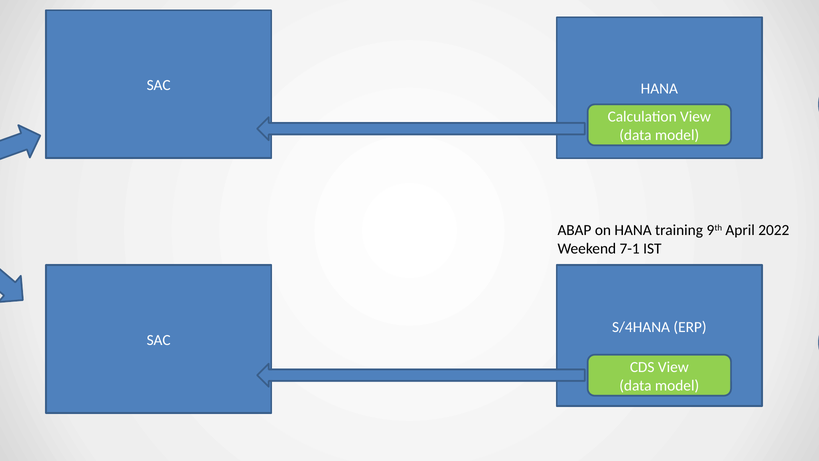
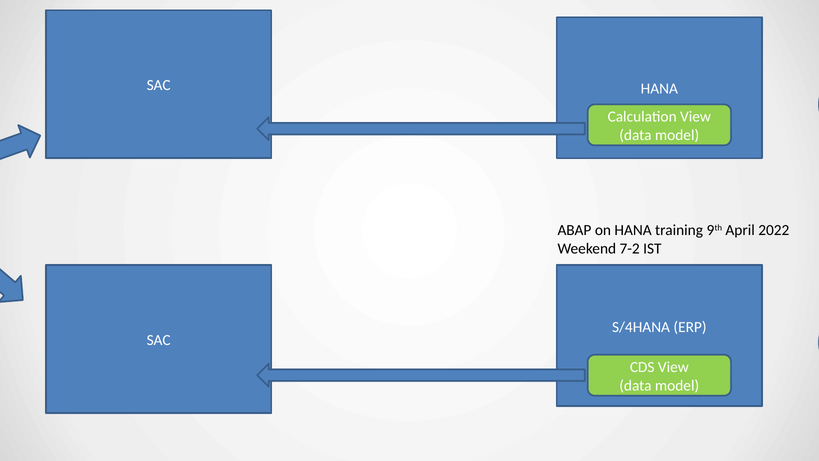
7-1: 7-1 -> 7-2
